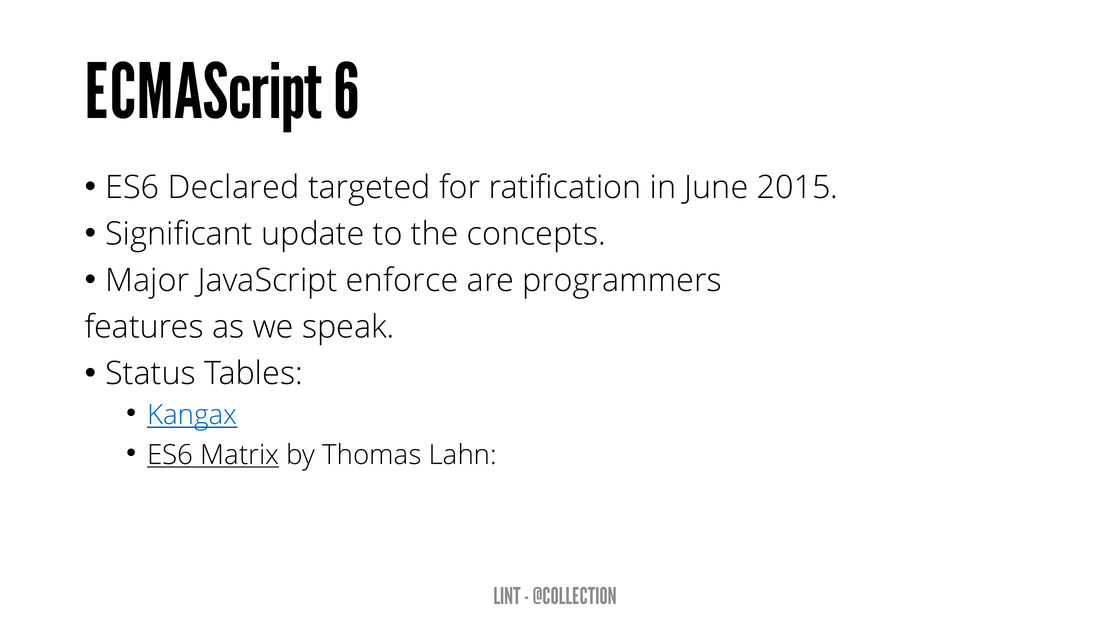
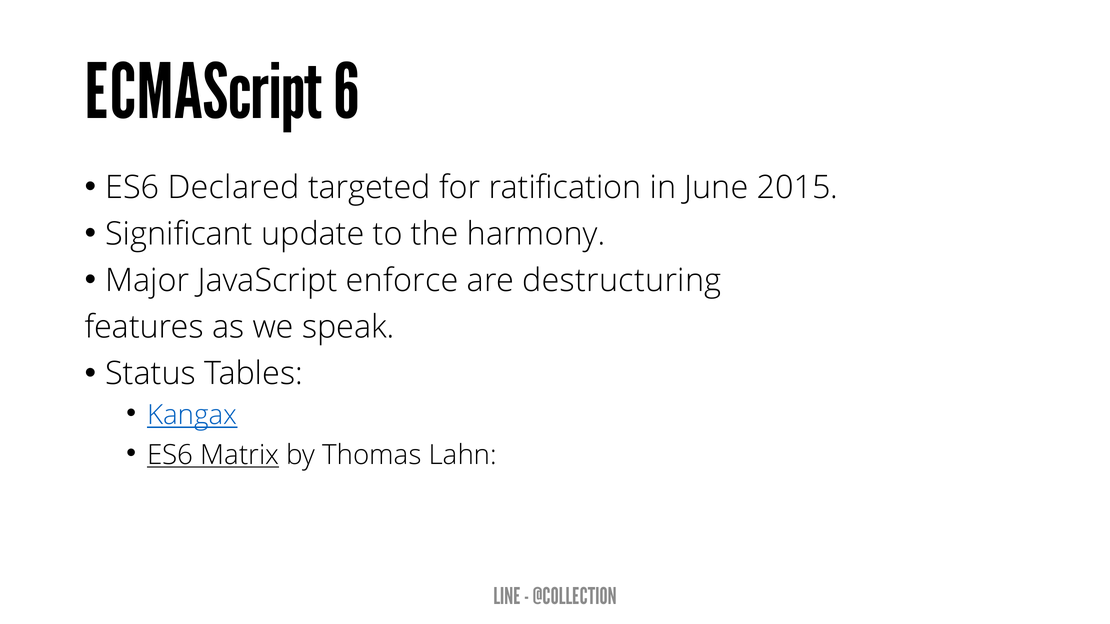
concepts: concepts -> harmony
programmers: programmers -> destructuring
LINT: LINT -> LINE
